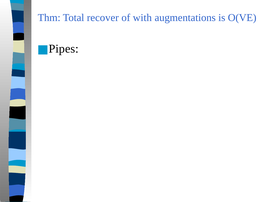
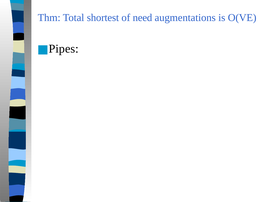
recover: recover -> shortest
with: with -> need
